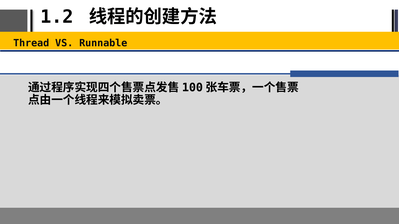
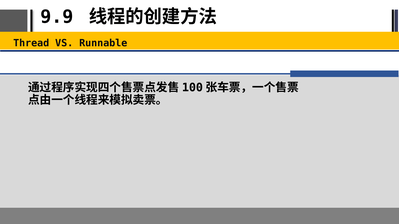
1.2: 1.2 -> 9.9
